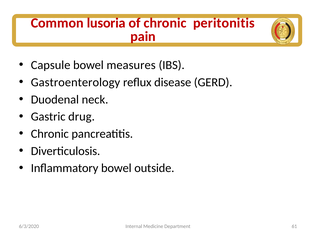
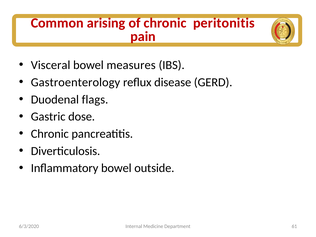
lusoria: lusoria -> arising
Capsule: Capsule -> Visceral
neck: neck -> flags
drug: drug -> dose
